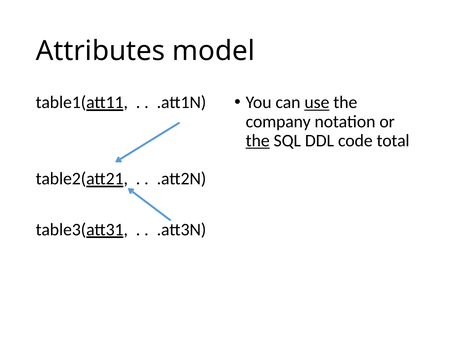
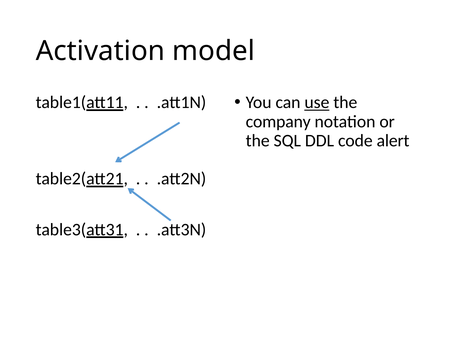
Attributes: Attributes -> Activation
the at (258, 140) underline: present -> none
total: total -> alert
